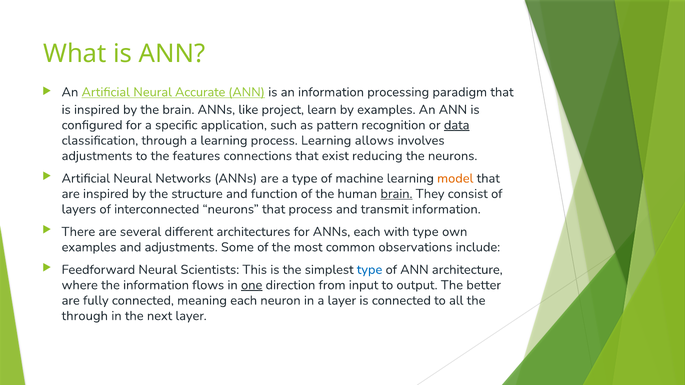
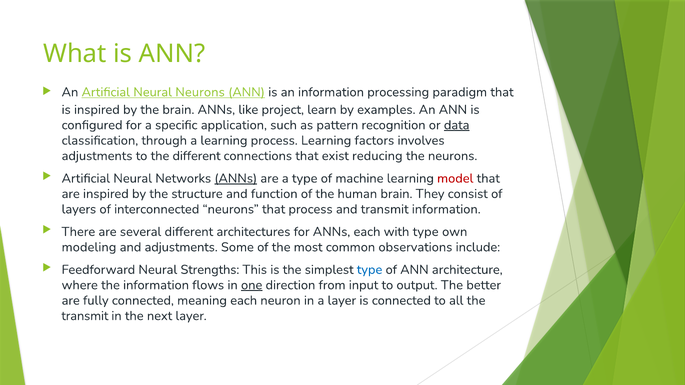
Neural Accurate: Accurate -> Neurons
allows: allows -> factors
the features: features -> different
ANNs at (236, 179) underline: none -> present
model colour: orange -> red
brain at (396, 194) underline: present -> none
examples at (89, 247): examples -> modeling
Scientists: Scientists -> Strengths
through at (85, 316): through -> transmit
